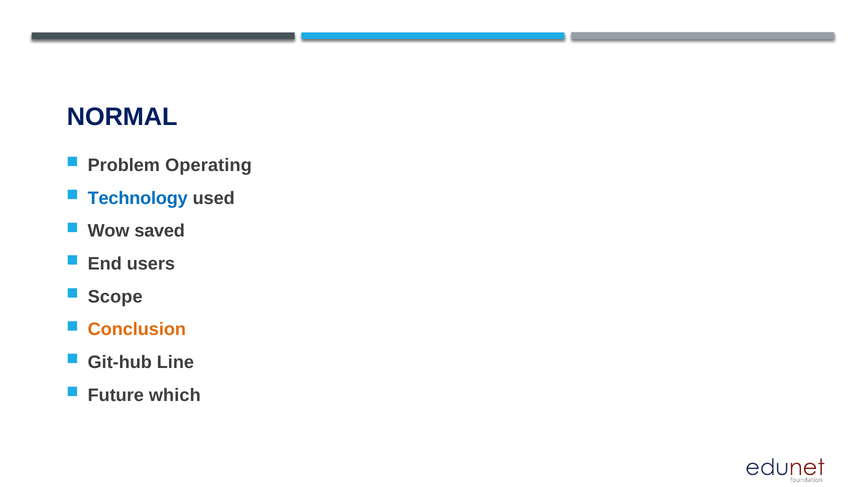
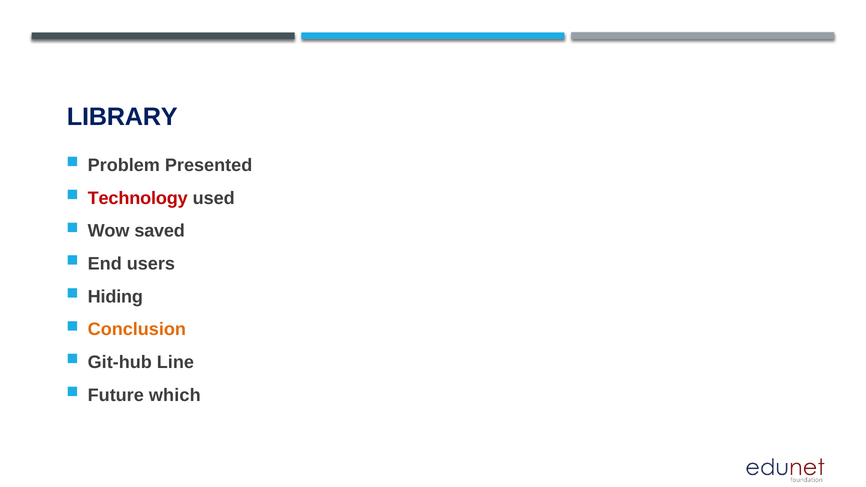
NORMAL: NORMAL -> LIBRARY
Operating: Operating -> Presented
Technology colour: blue -> red
Scope: Scope -> Hiding
